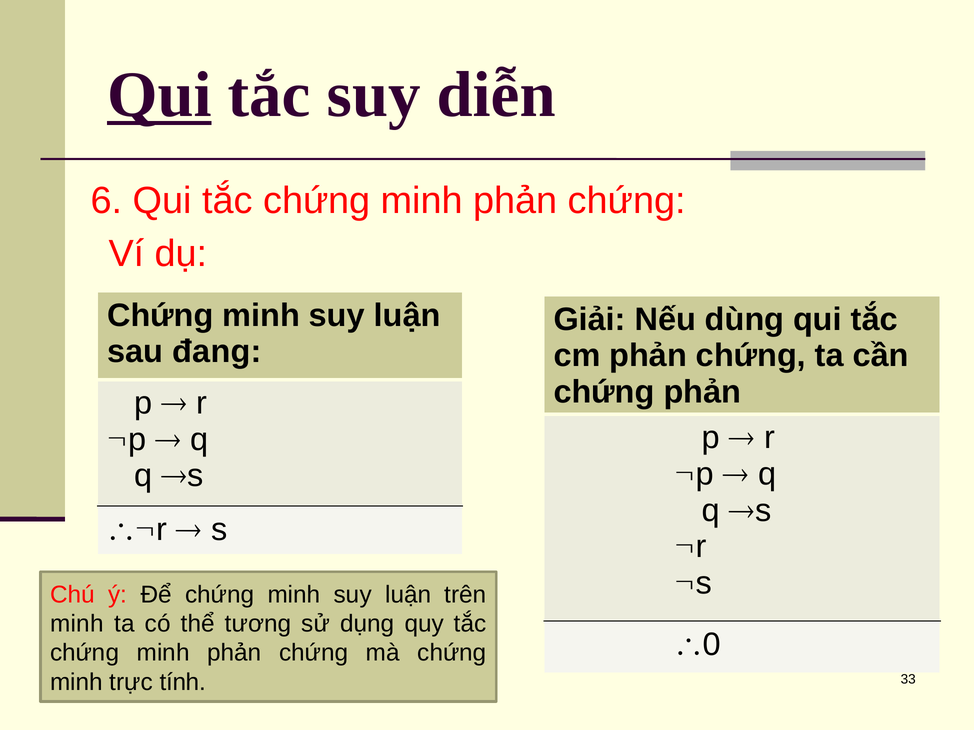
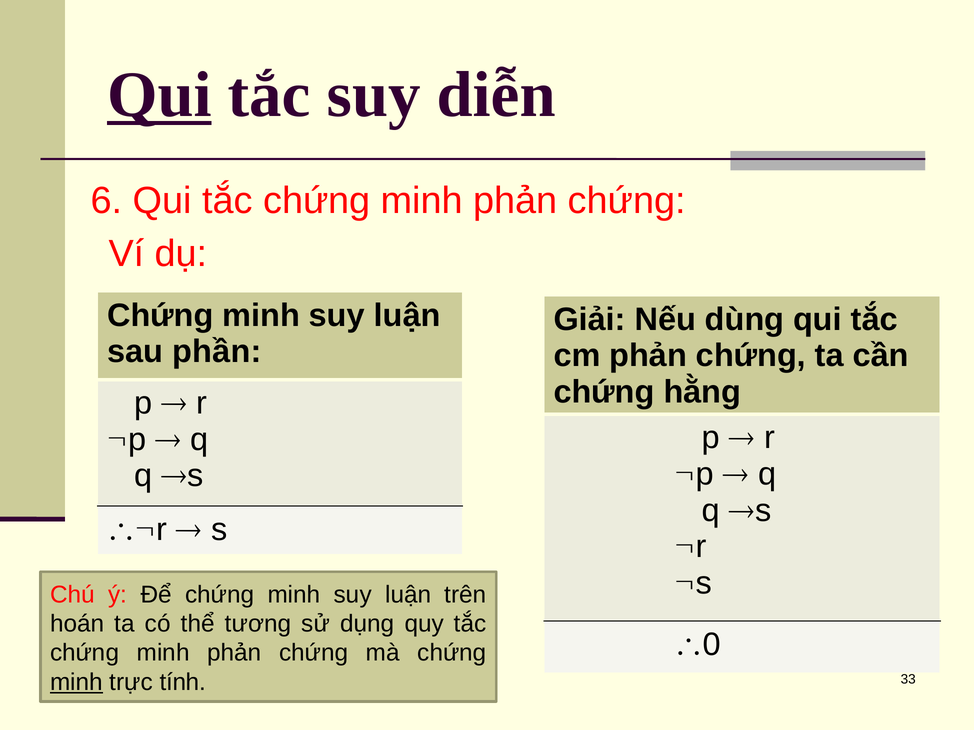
đang: đang -> phần
chứng phản: phản -> hằng
minh at (77, 624): minh -> hoán
minh at (76, 683) underline: none -> present
